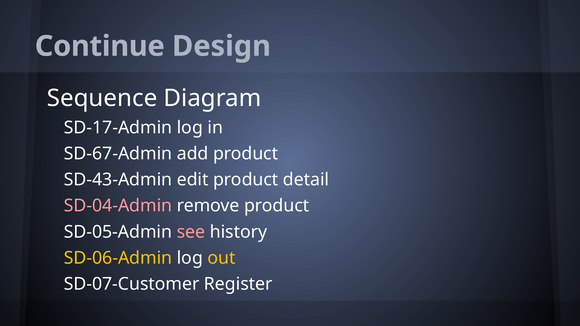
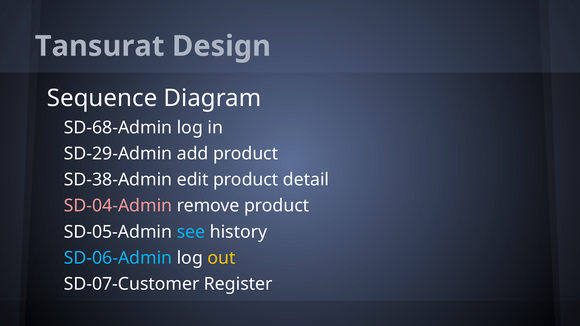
Continue: Continue -> Tansurat
SD-17-Admin: SD-17-Admin -> SD-68-Admin
SD-67-Admin: SD-67-Admin -> SD-29-Admin
SD-43-Admin: SD-43-Admin -> SD-38-Admin
see colour: pink -> light blue
SD-06-Admin colour: yellow -> light blue
